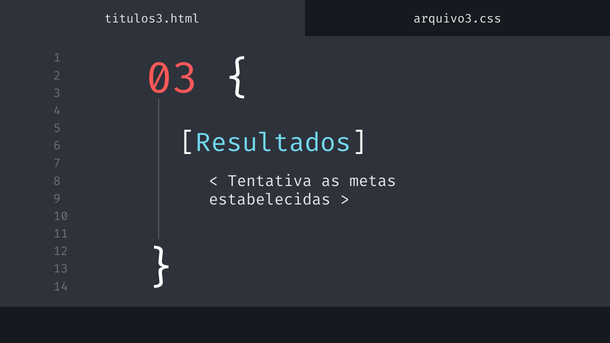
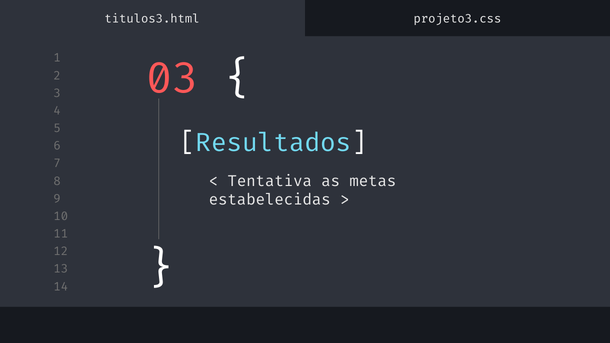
arquivo3.css: arquivo3.css -> projeto3.css
